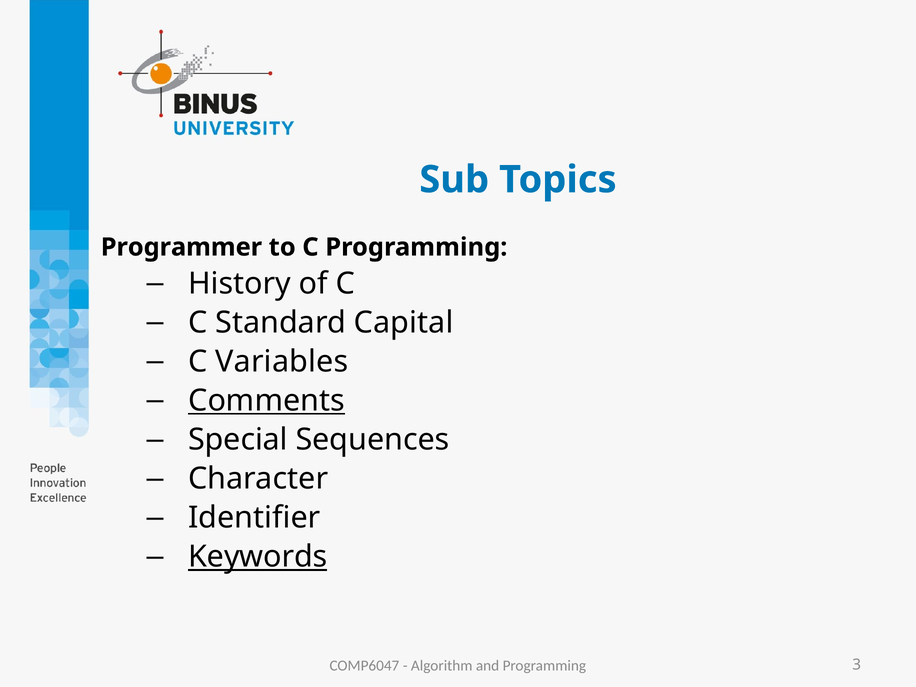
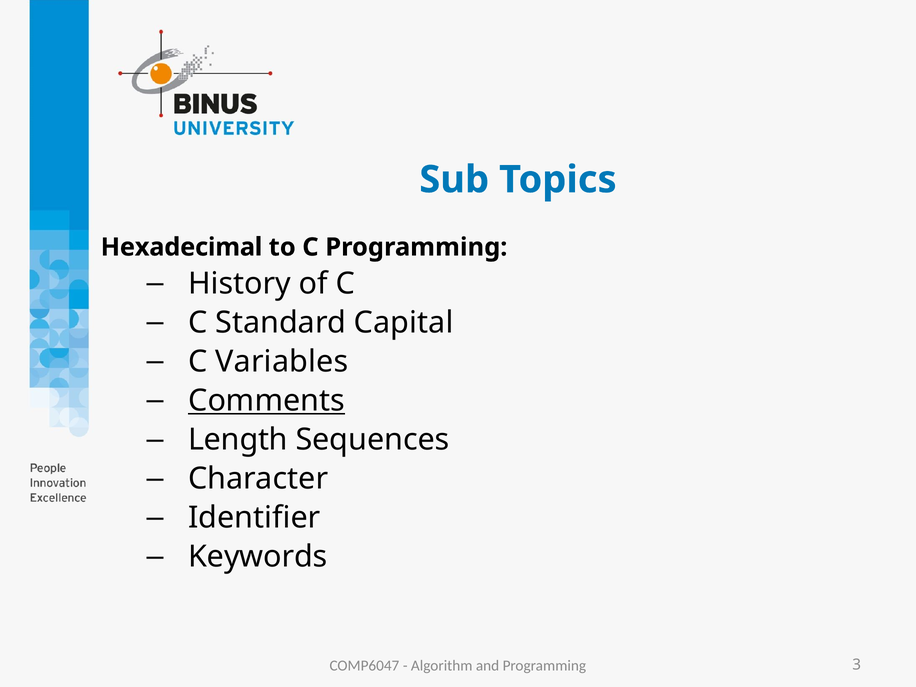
Programmer: Programmer -> Hexadecimal
Special: Special -> Length
Keywords underline: present -> none
